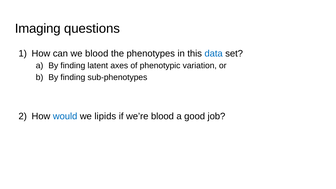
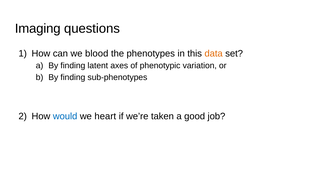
data colour: blue -> orange
lipids: lipids -> heart
we’re blood: blood -> taken
